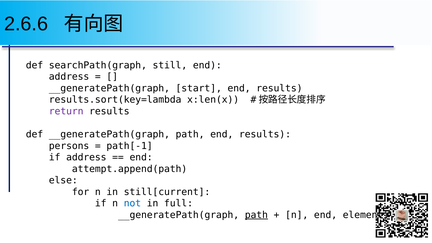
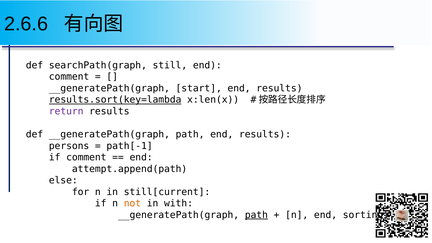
address at (69, 77): address -> comment
results.sort(key=lambda underline: none -> present
if address: address -> comment
not colour: blue -> orange
full: full -> with
element: element -> sorting
